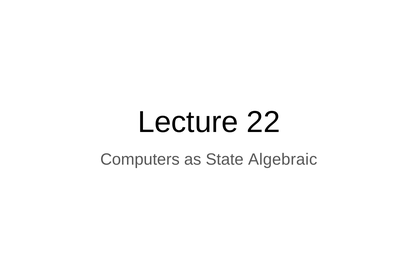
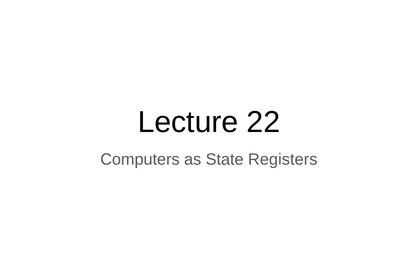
Algebraic: Algebraic -> Registers
